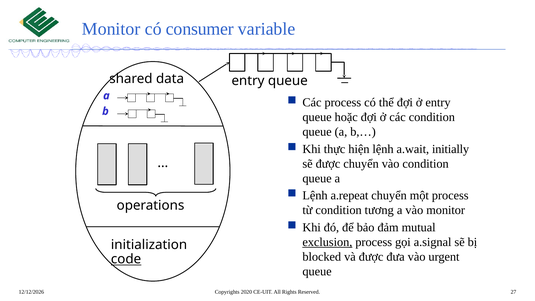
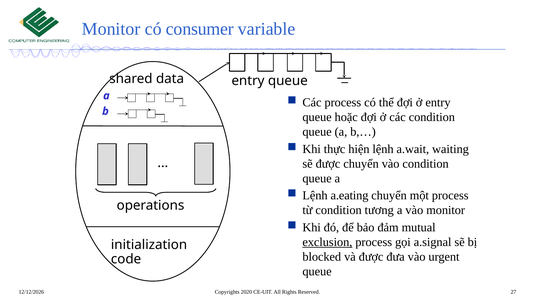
initially: initially -> waiting
a.repeat: a.repeat -> a.eating
code underline: present -> none
